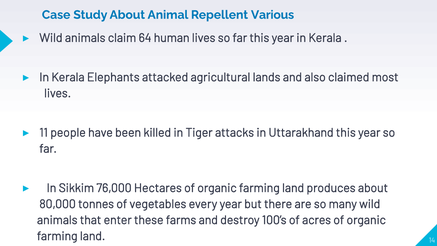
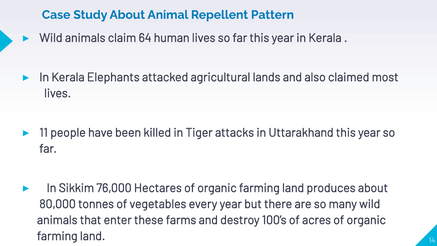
Various: Various -> Pattern
